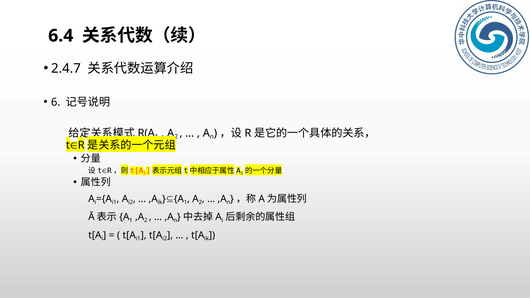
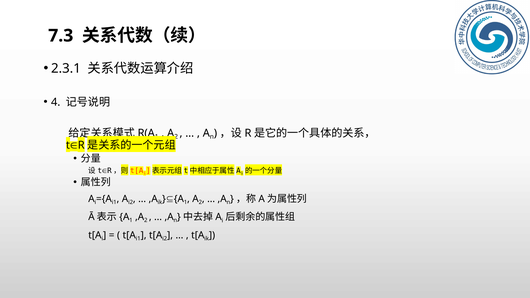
6.4: 6.4 -> 7.3
2.4.7: 2.4.7 -> 2.3.1
6: 6 -> 4
